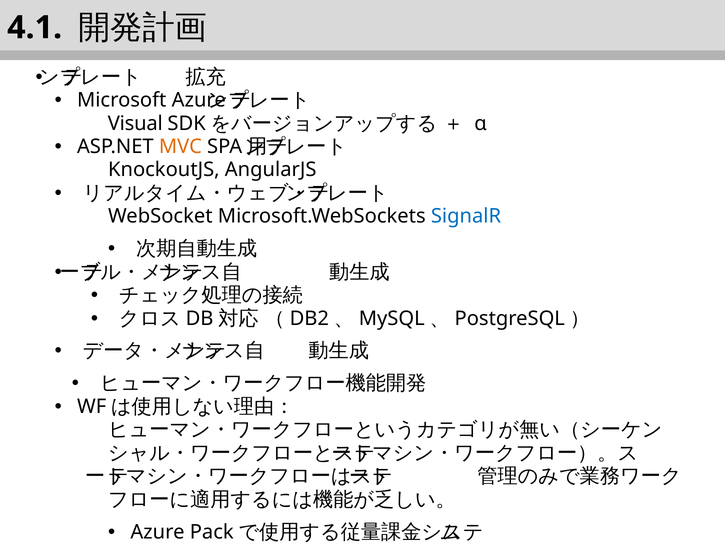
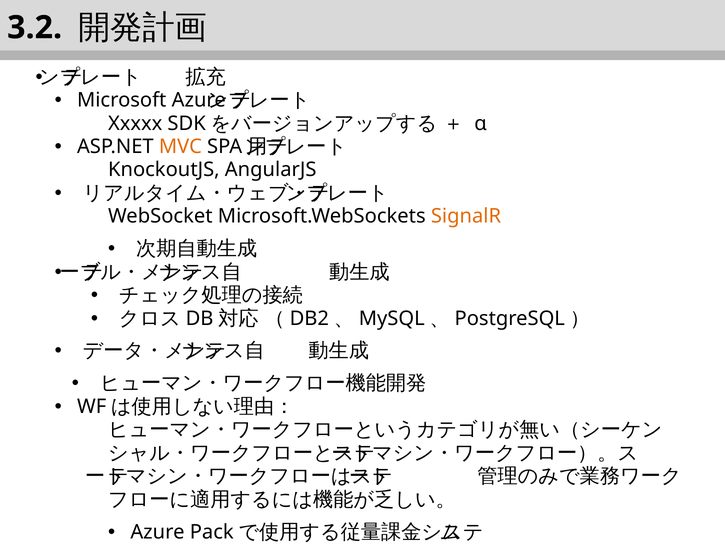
4.1: 4.1 -> 3.2
Visual: Visual -> Xxxxx
SignalR colour: blue -> orange
